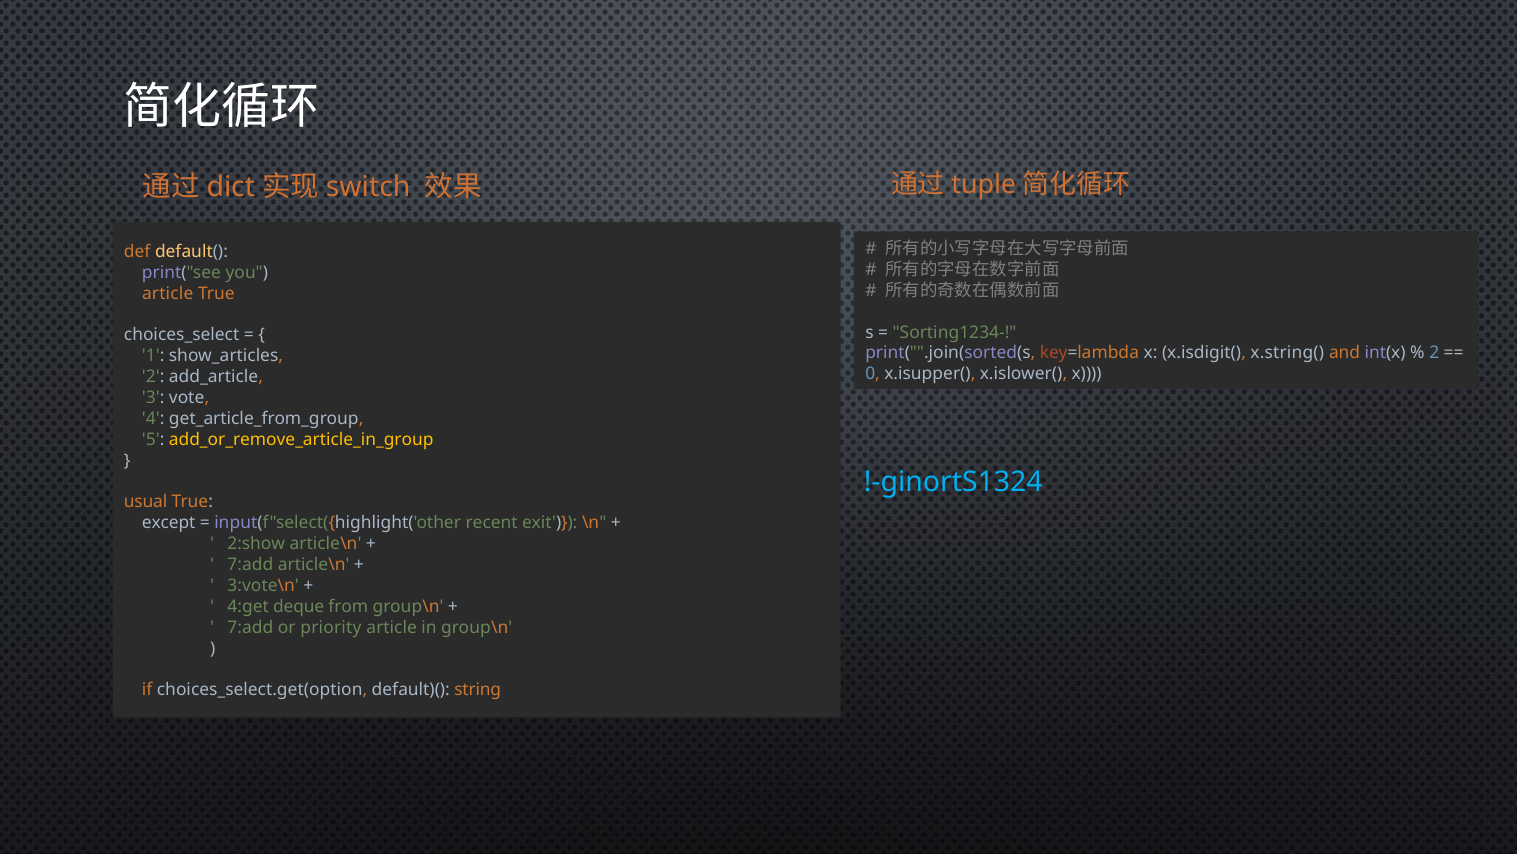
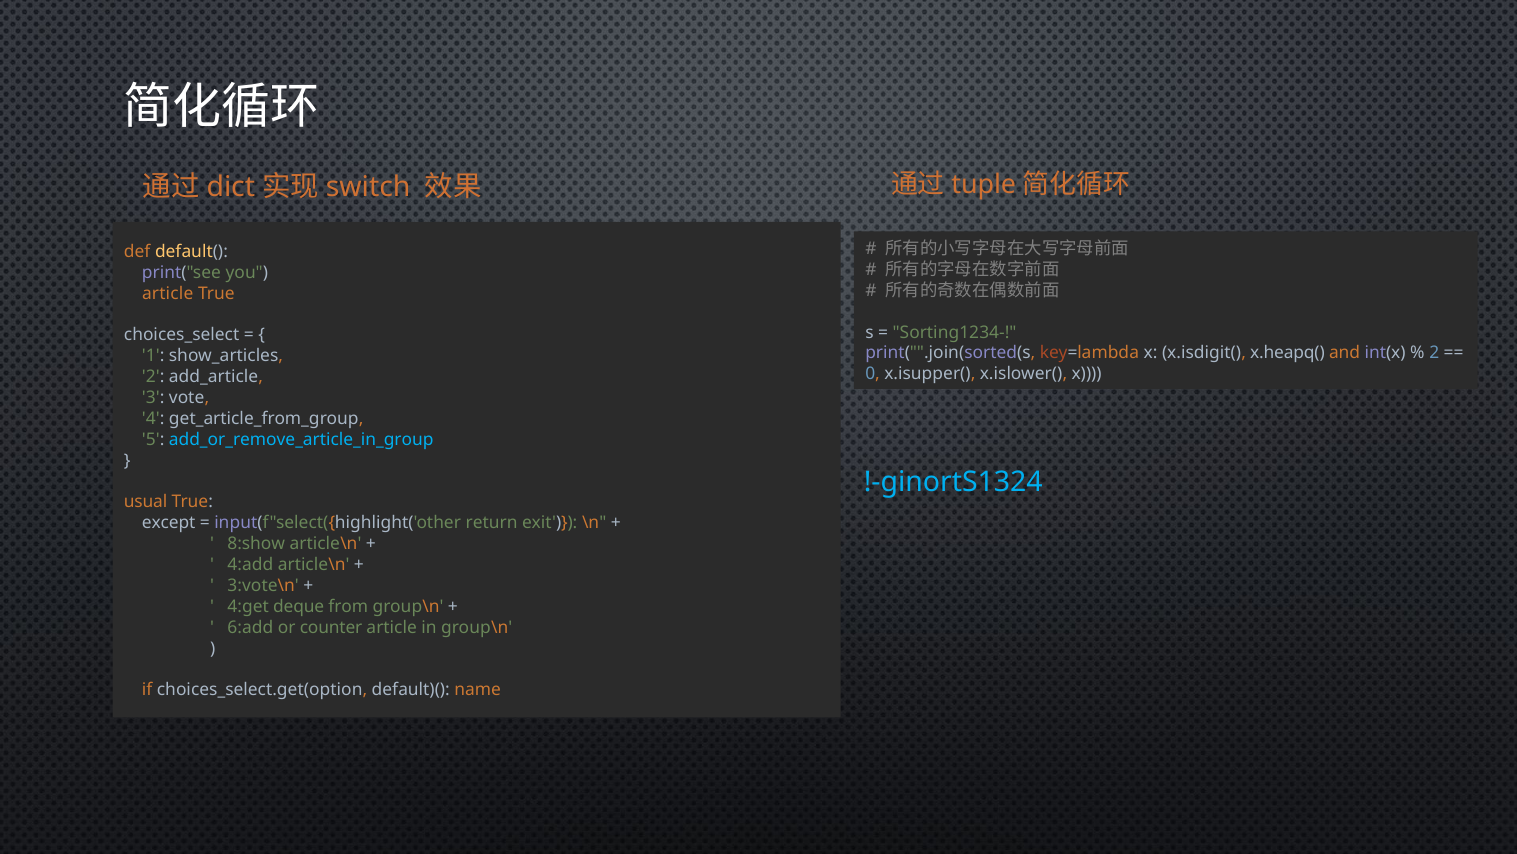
x.string(: x.string( -> x.heapq(
add_or_remove_article_in_group colour: yellow -> light blue
recent: recent -> return
2:show: 2:show -> 8:show
7:add at (250, 564): 7:add -> 4:add
7:add at (250, 627): 7:add -> 6:add
priority: priority -> counter
string: string -> name
